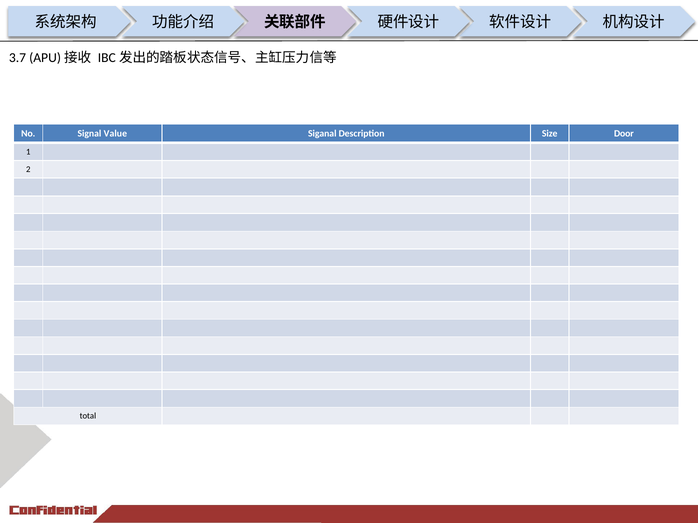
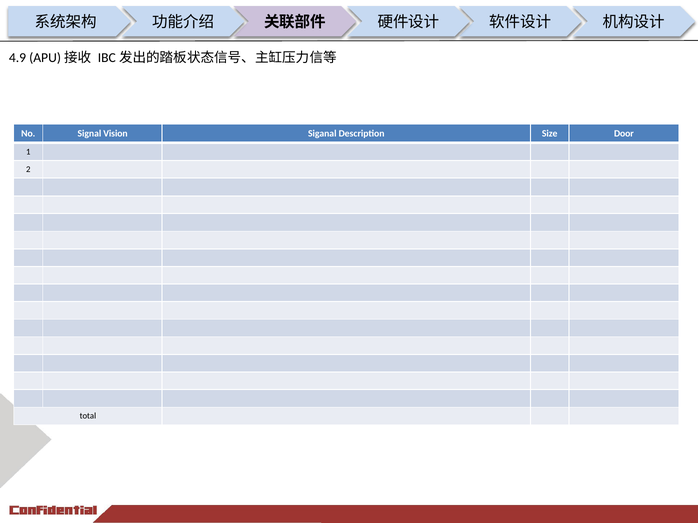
3.7: 3.7 -> 4.9
Value: Value -> Vision
